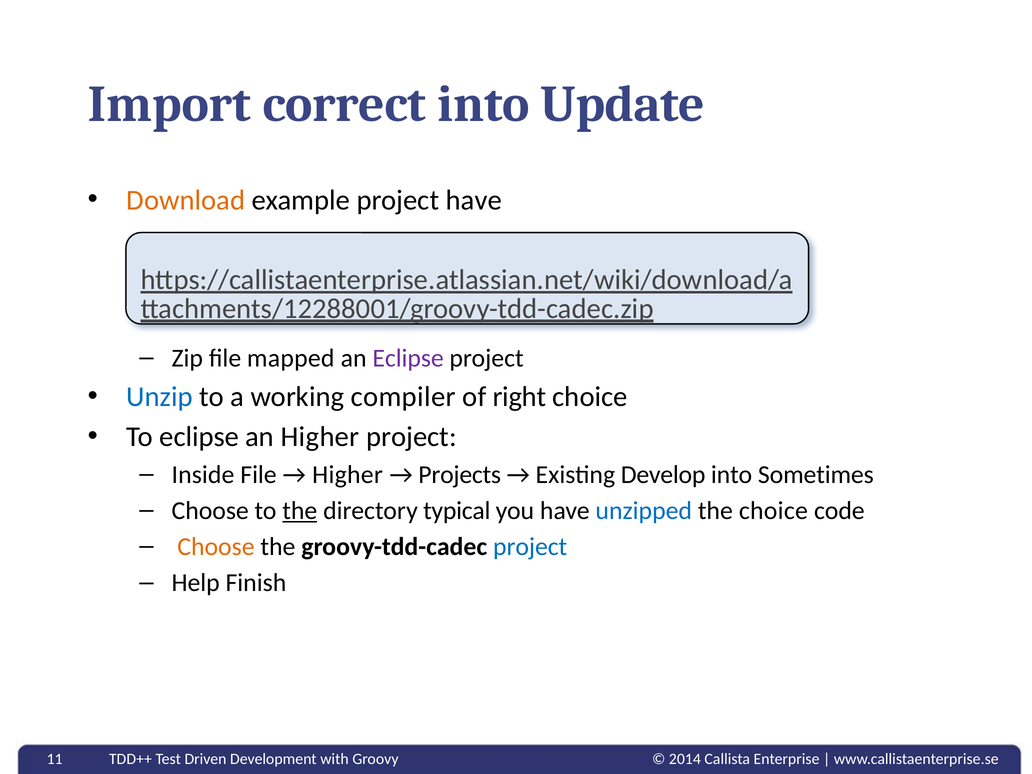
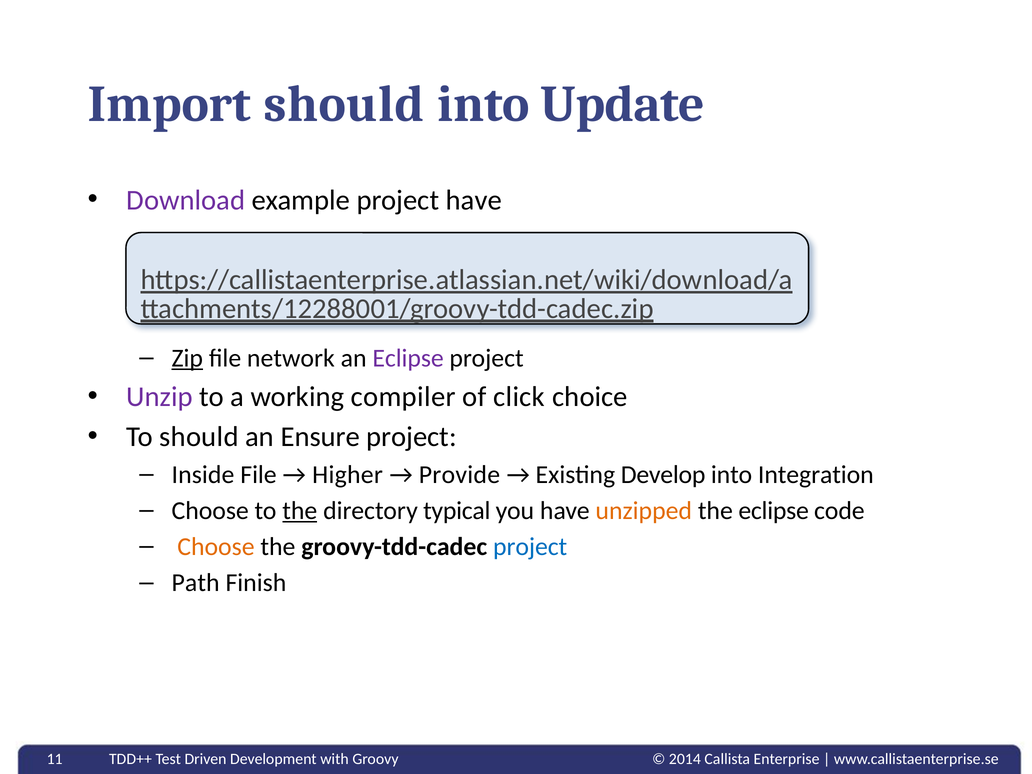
Import correct: correct -> should
Download colour: orange -> purple
Zip underline: none -> present
mapped: mapped -> network
Unzip colour: blue -> purple
right: right -> click
To eclipse: eclipse -> should
an Higher: Higher -> Ensure
Projects: Projects -> Provide
Sometimes: Sometimes -> Integration
unzipped colour: blue -> orange
the choice: choice -> eclipse
Help: Help -> Path
